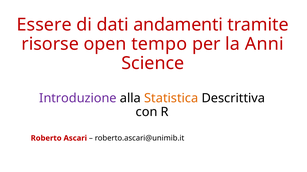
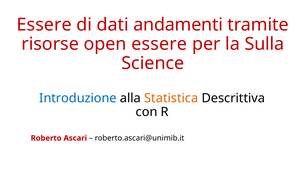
open tempo: tempo -> essere
Anni: Anni -> Sulla
Introduzione colour: purple -> blue
